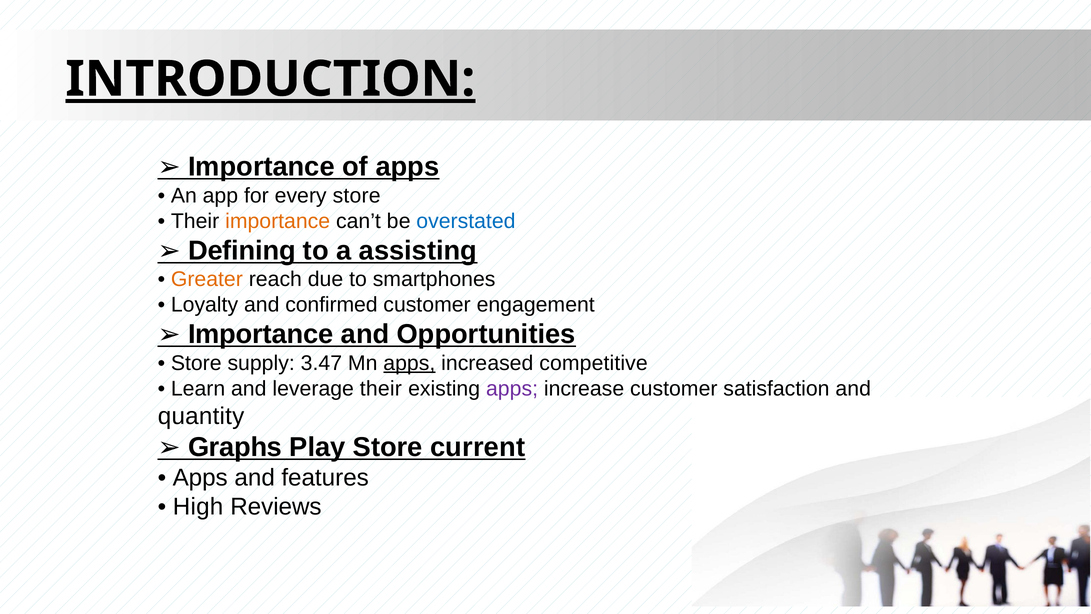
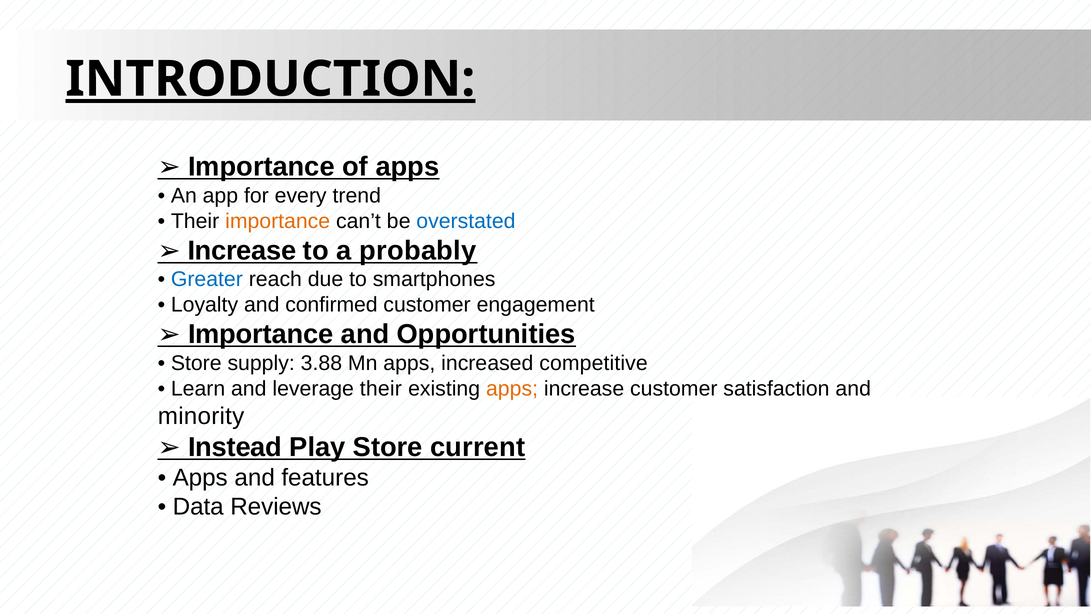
every store: store -> trend
Defining at (242, 251): Defining -> Increase
assisting: assisting -> probably
Greater colour: orange -> blue
3.47: 3.47 -> 3.88
apps at (409, 363) underline: present -> none
apps at (512, 388) colour: purple -> orange
quantity: quantity -> minority
Graphs: Graphs -> Instead
High: High -> Data
